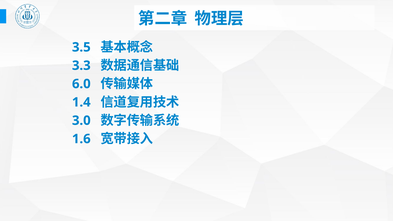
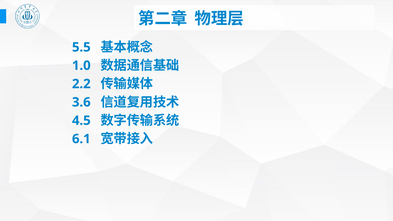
3.5: 3.5 -> 5.5
3.3: 3.3 -> 1.0
6.0: 6.0 -> 2.2
1.4: 1.4 -> 3.6
3.0: 3.0 -> 4.5
1.6: 1.6 -> 6.1
